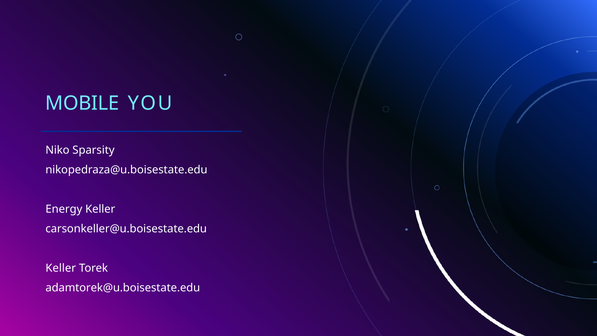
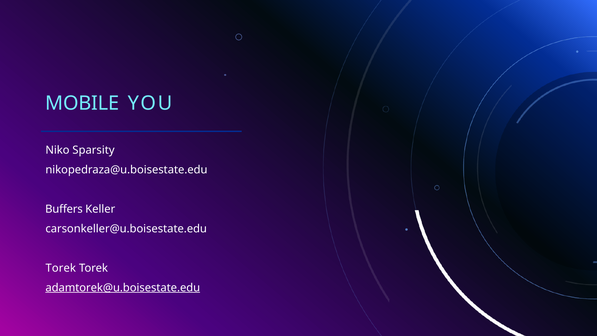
Energy: Energy -> Buffers
Keller at (61, 268): Keller -> Torek
adamtorek@u.boisestate.edu underline: none -> present
